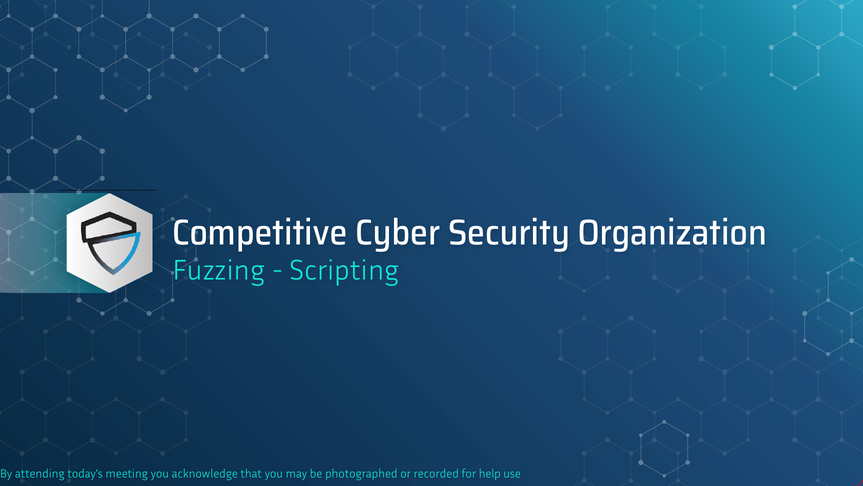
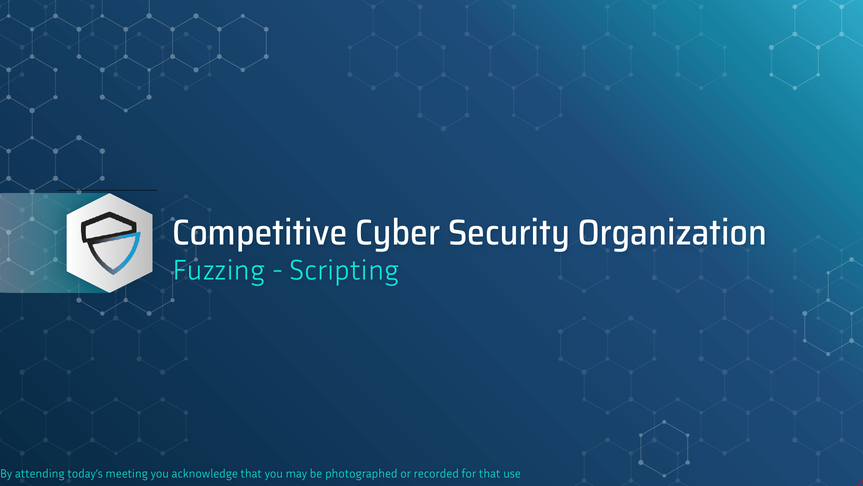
for help: help -> that
